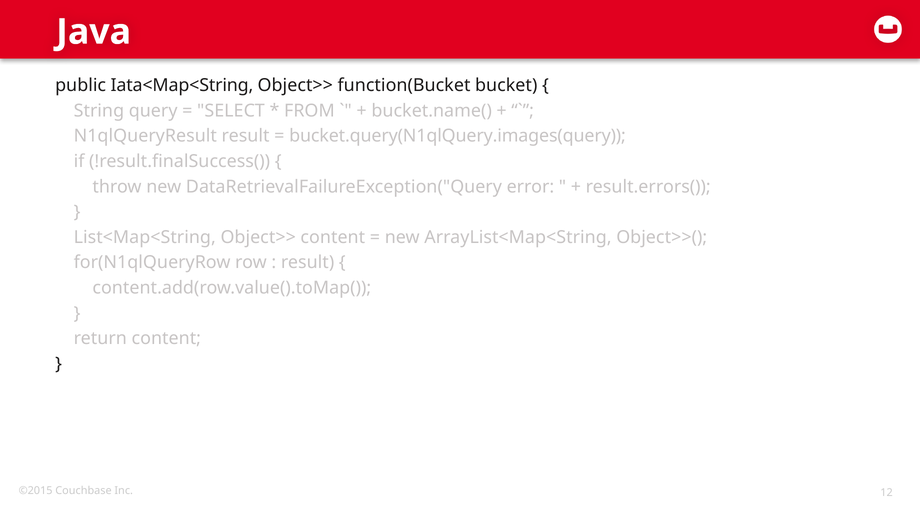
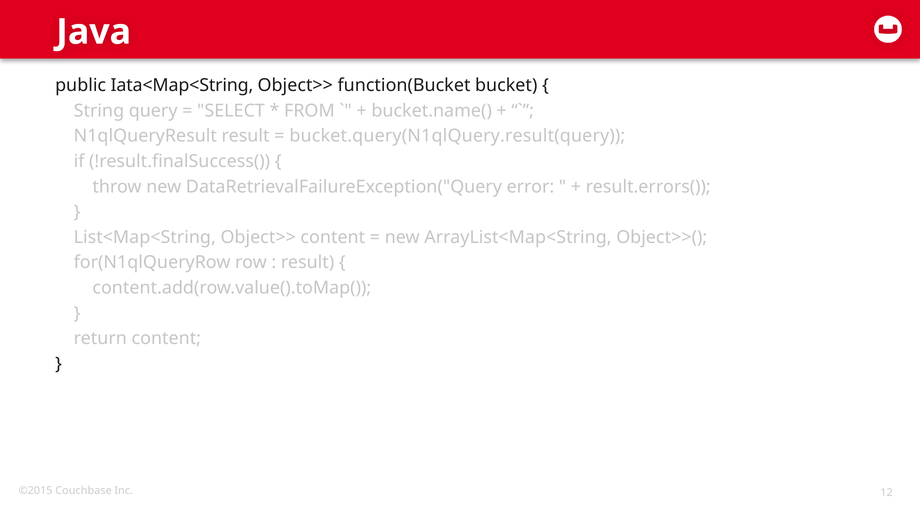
bucket.query(N1qlQuery.images(query: bucket.query(N1qlQuery.images(query -> bucket.query(N1qlQuery.result(query
